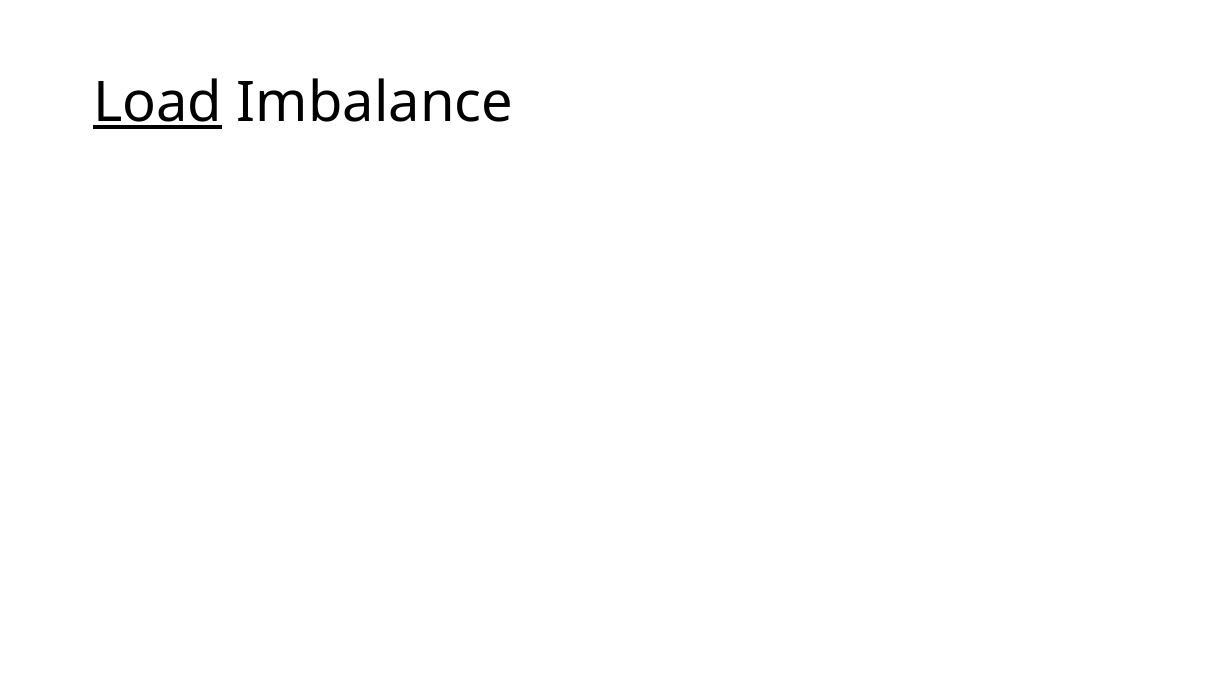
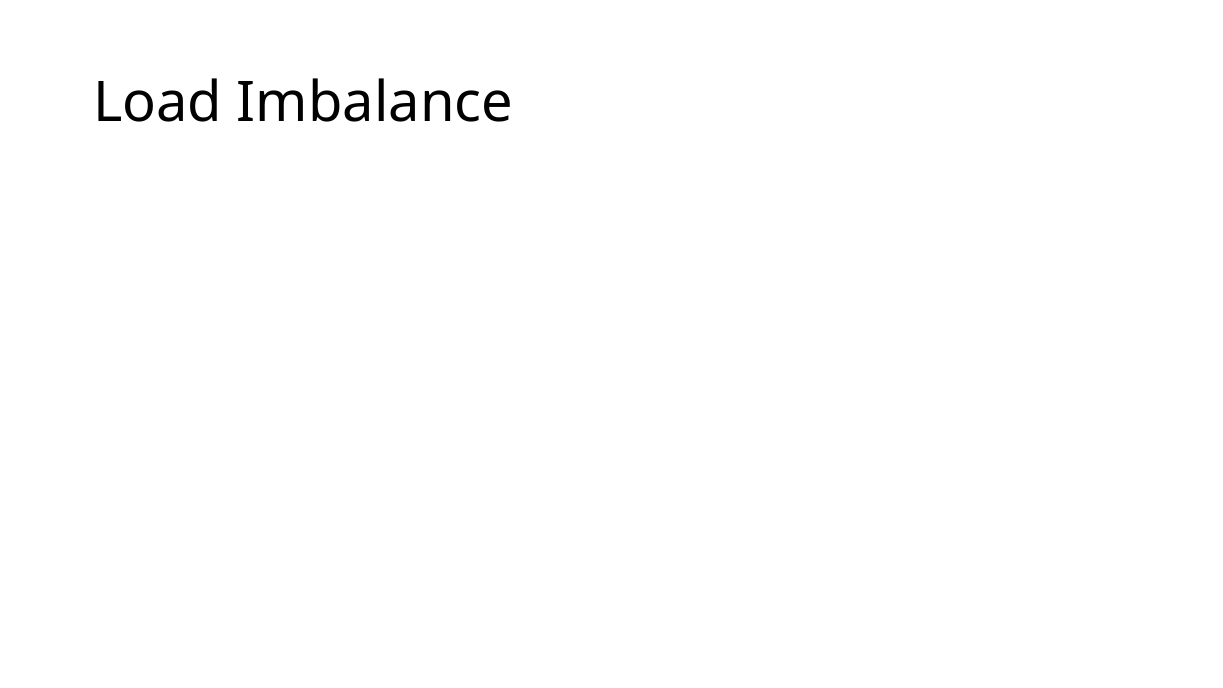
Load at (158, 103) underline: present -> none
